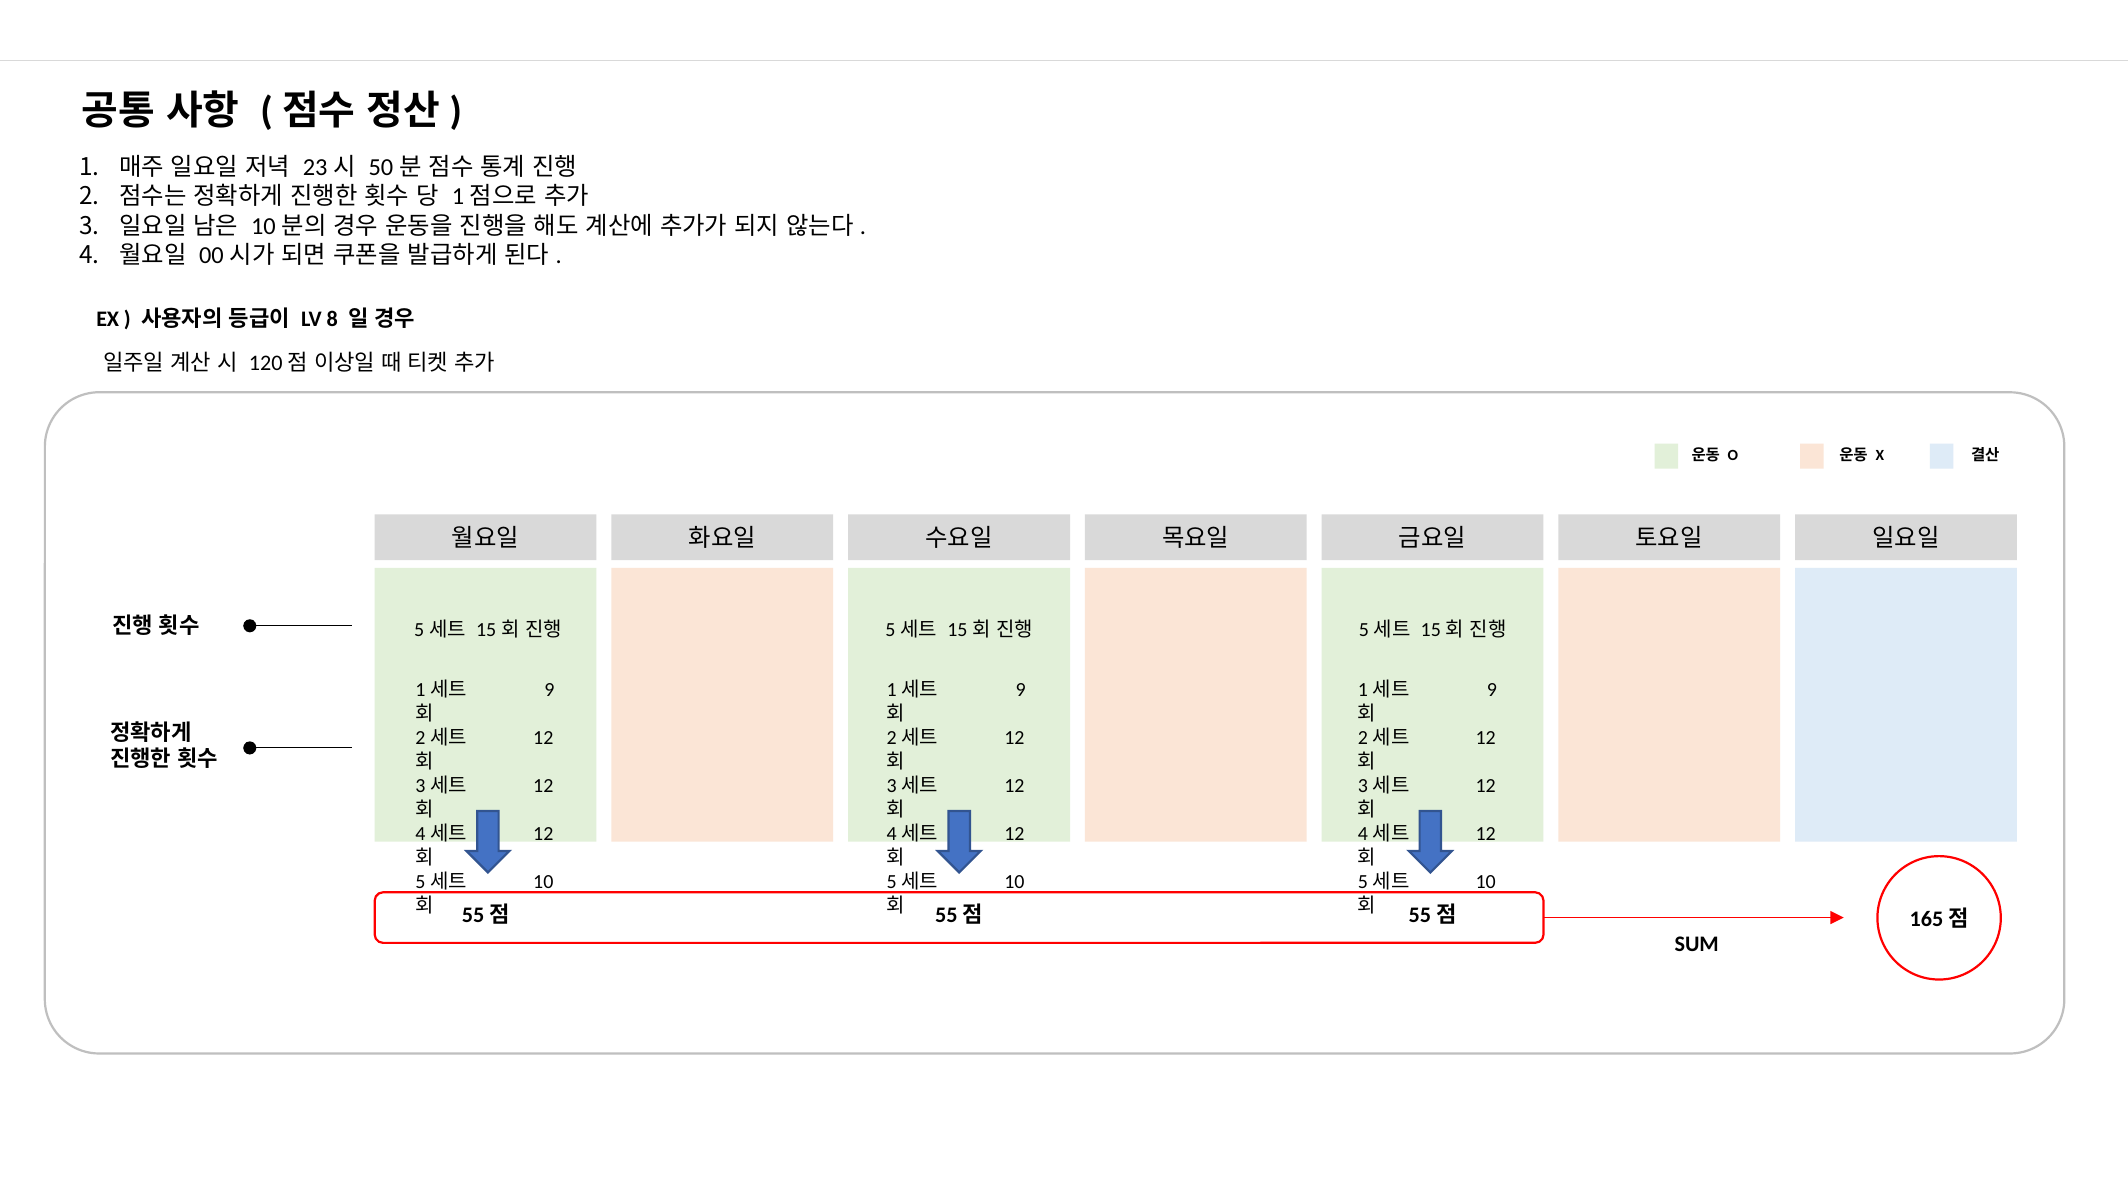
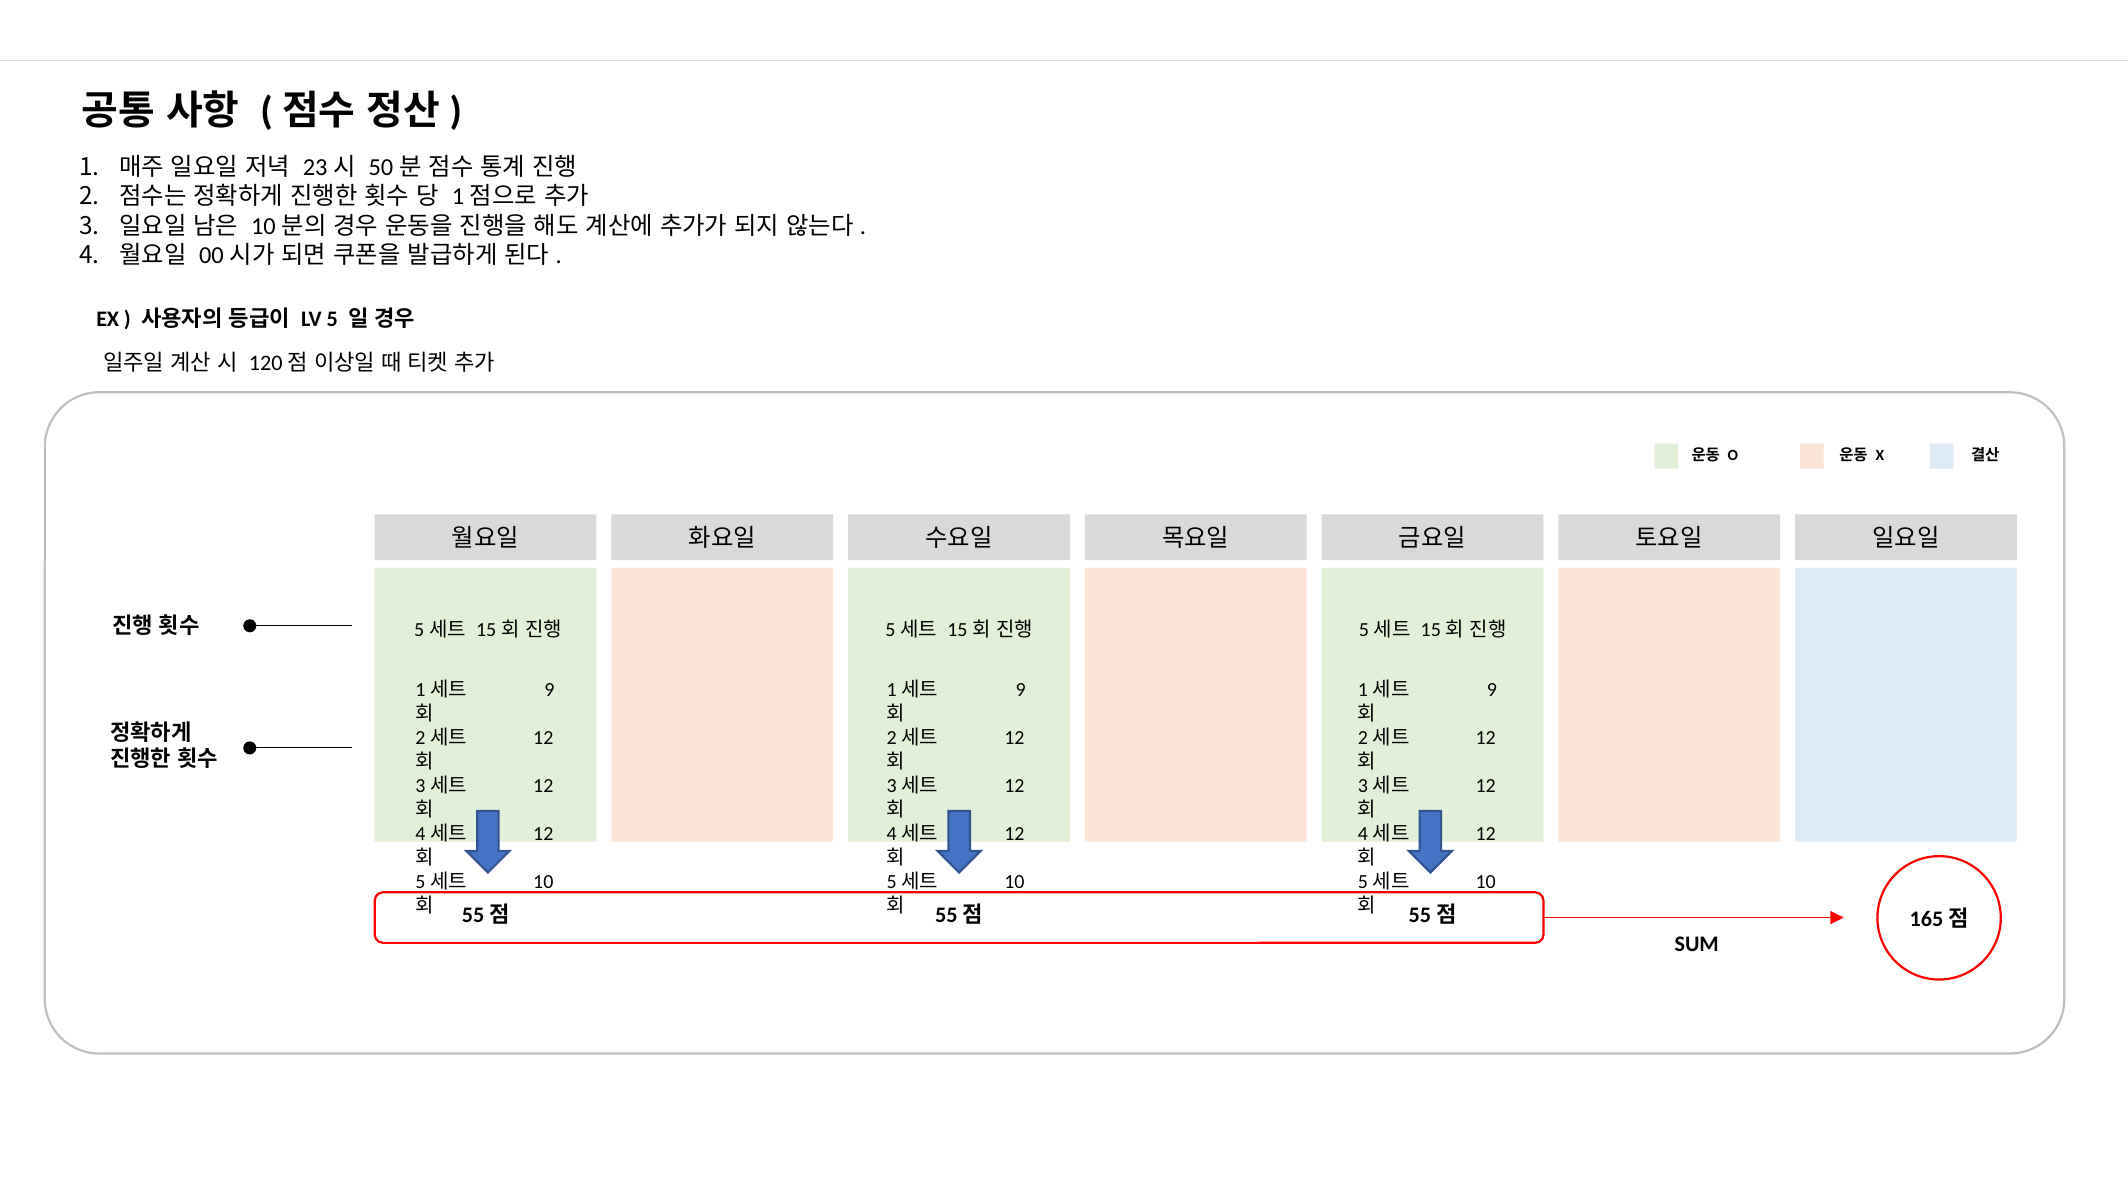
8: 8 -> 5
